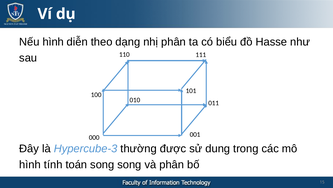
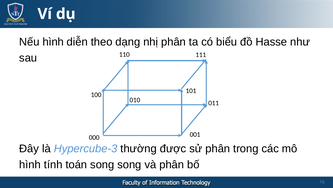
sử dung: dung -> phân
